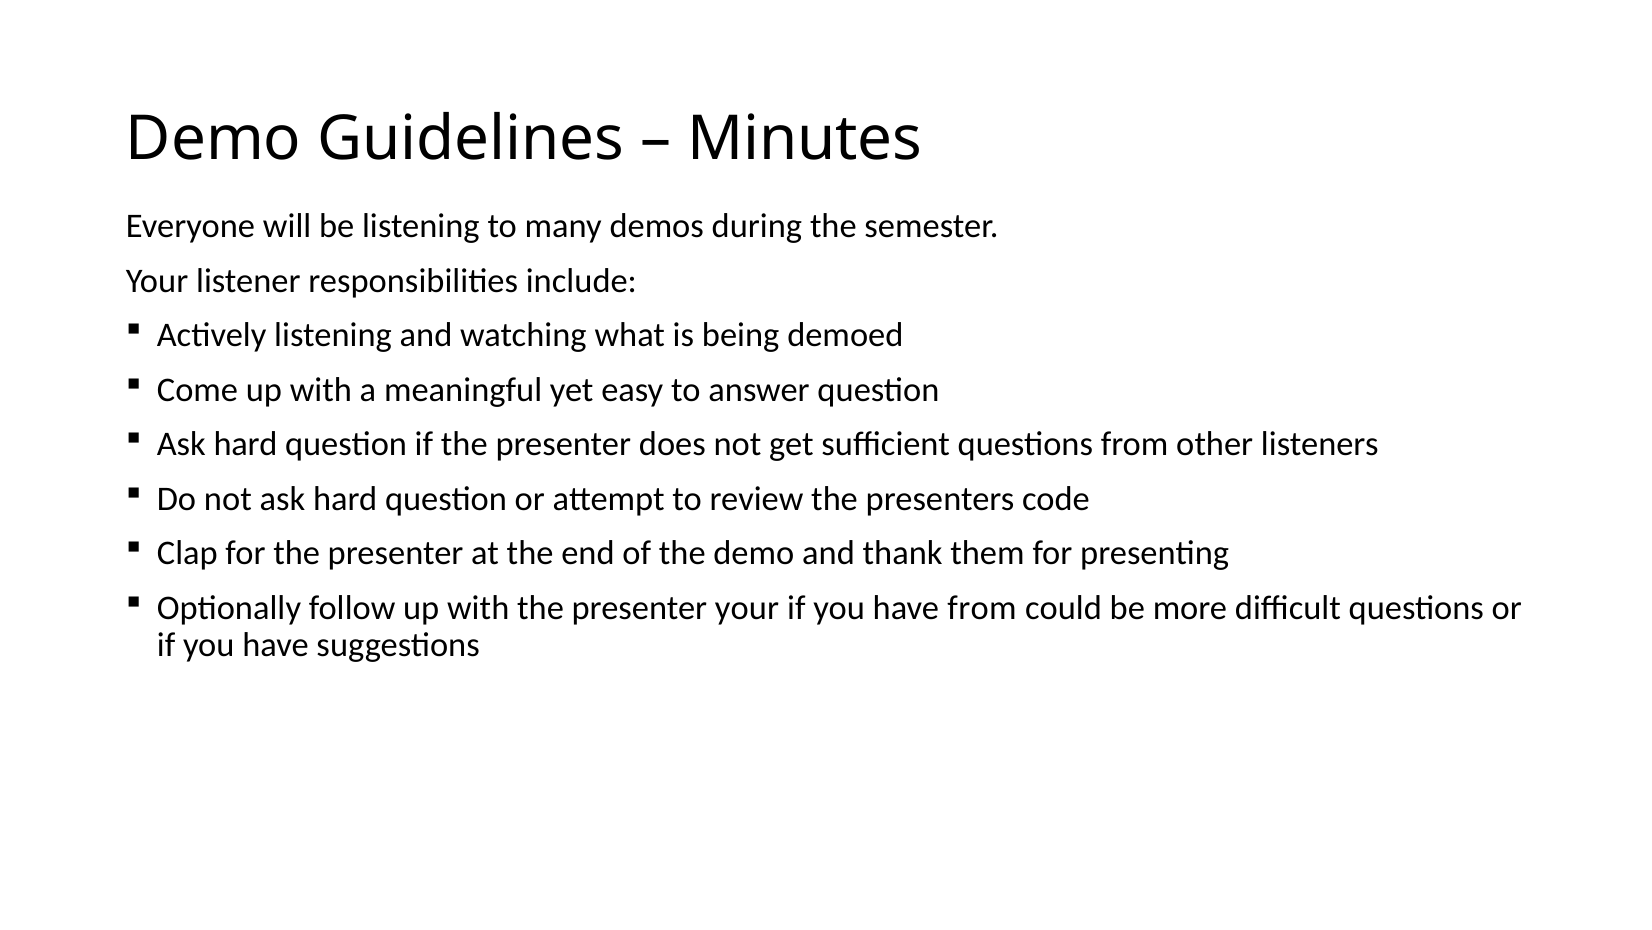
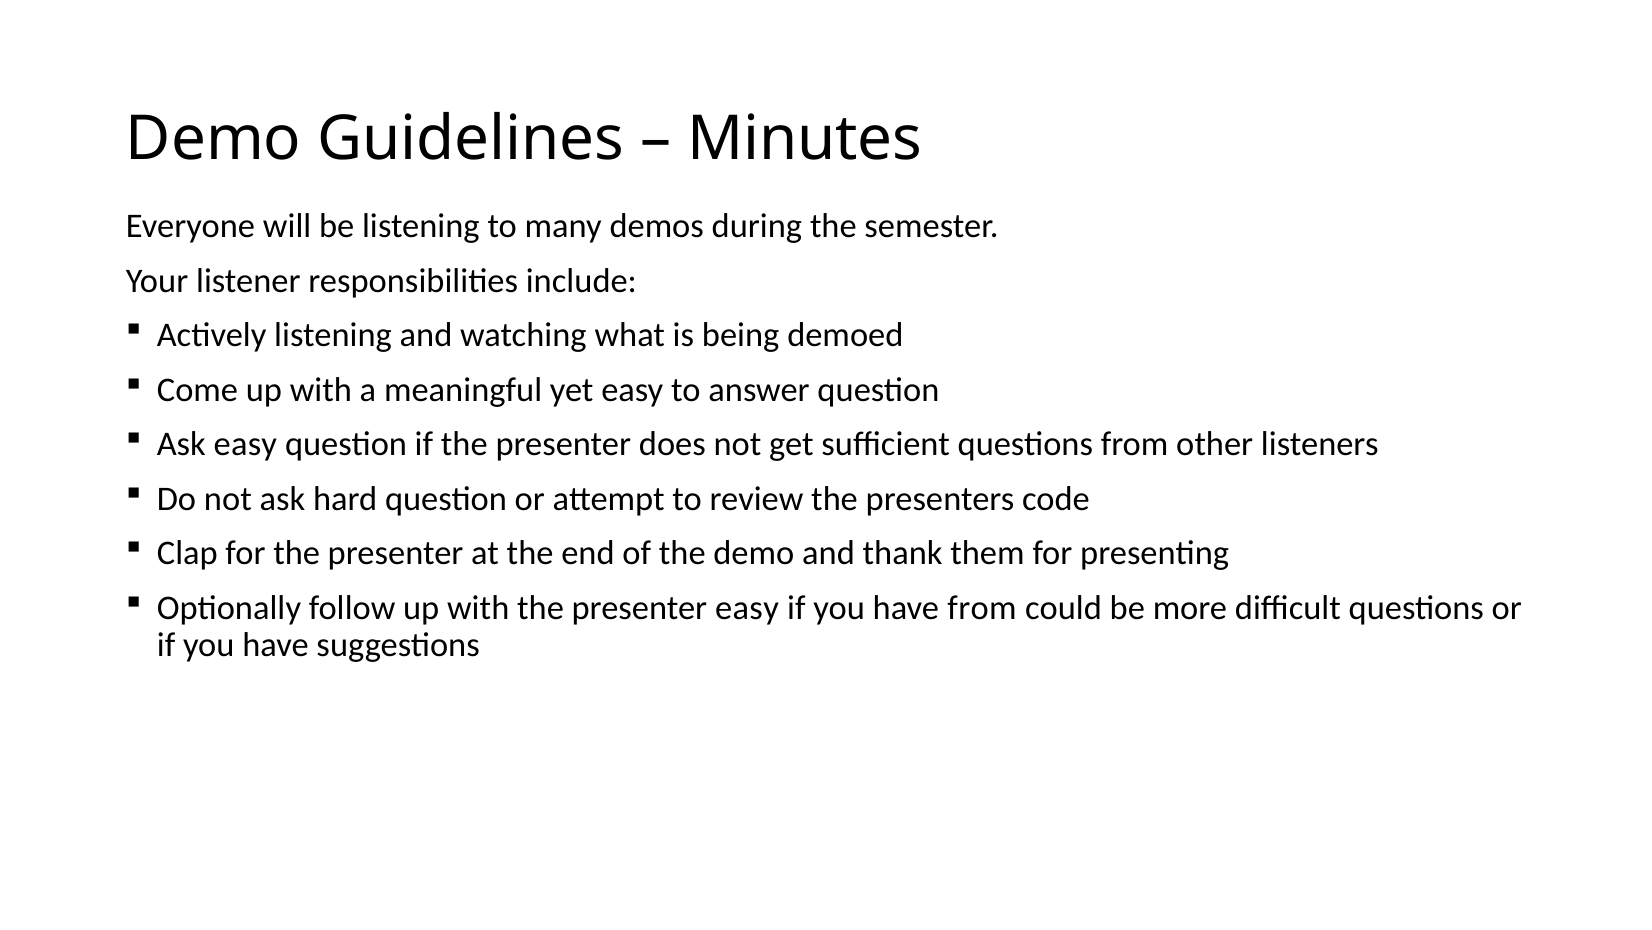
hard at (246, 444): hard -> easy
presenter your: your -> easy
